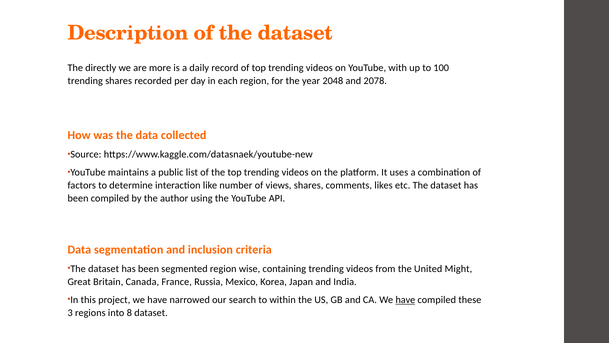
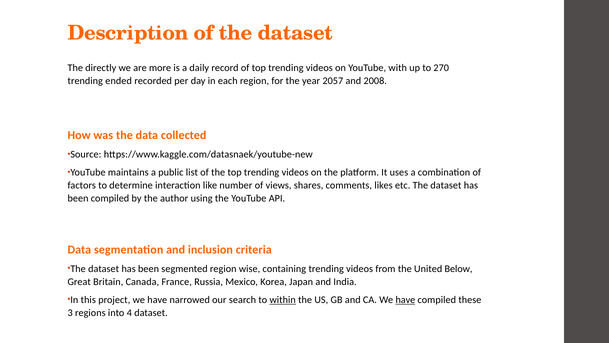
100: 100 -> 270
trending shares: shares -> ended
2048: 2048 -> 2057
2078: 2078 -> 2008
Might: Might -> Below
within underline: none -> present
8: 8 -> 4
